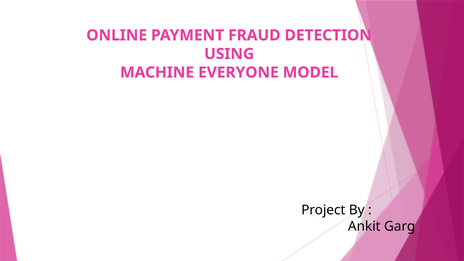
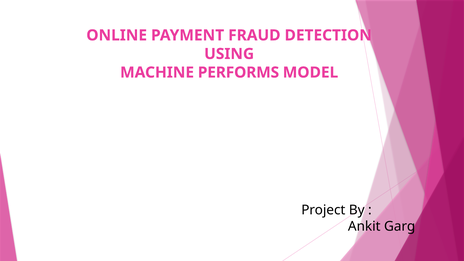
EVERYONE: EVERYONE -> PERFORMS
